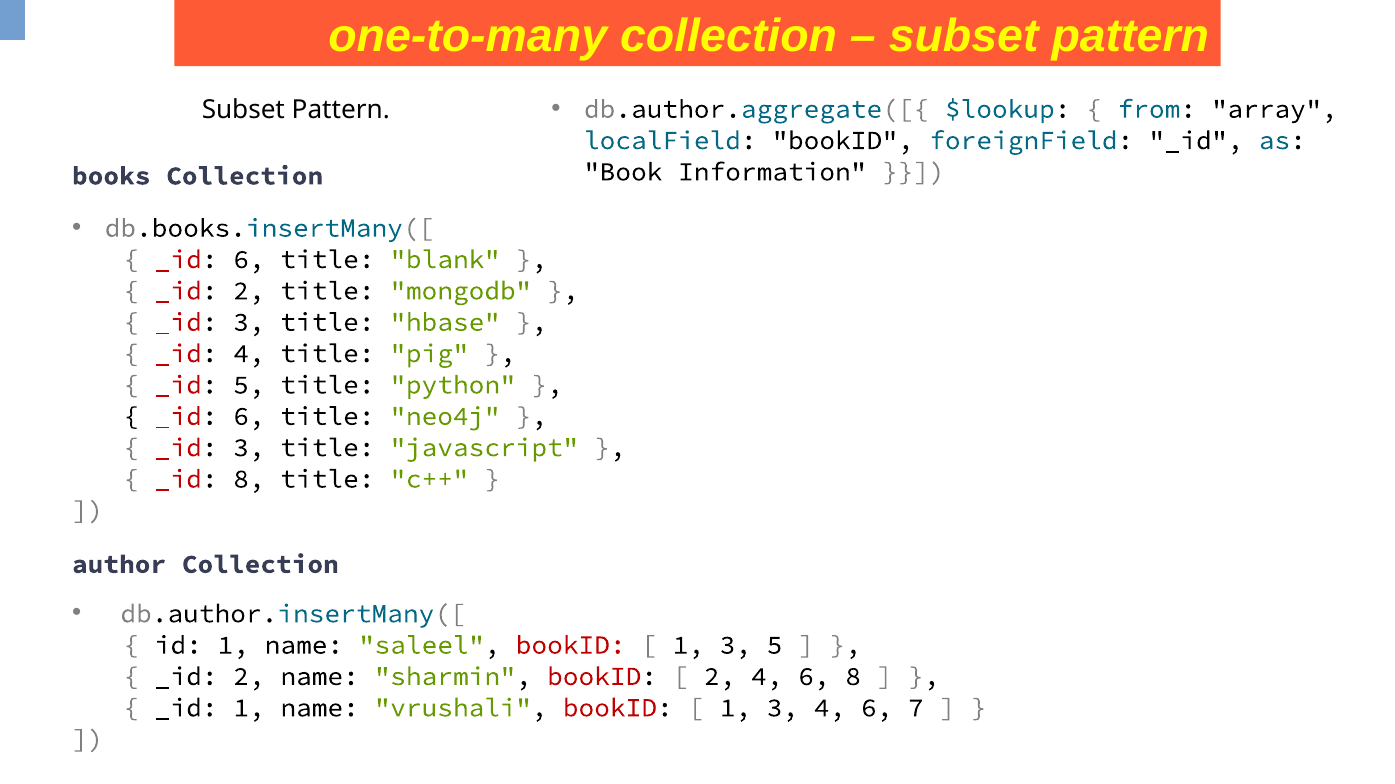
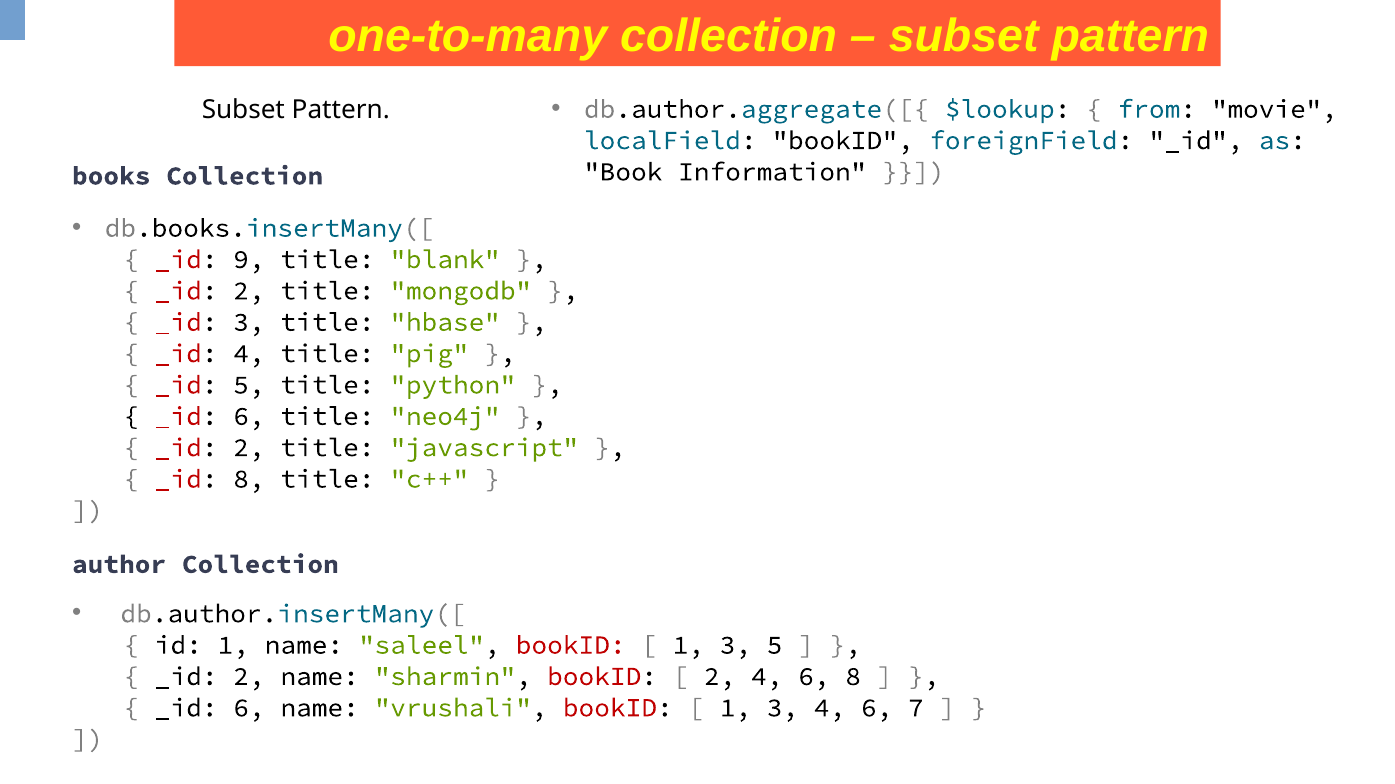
array: array -> movie
6 at (249, 260): 6 -> 9
3 at (249, 448): 3 -> 2
1 at (249, 708): 1 -> 6
